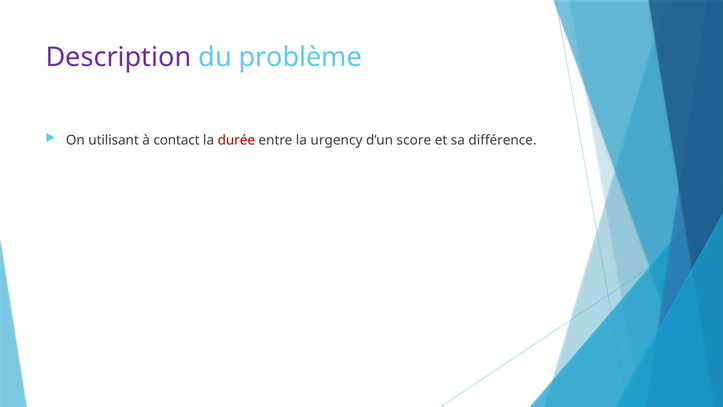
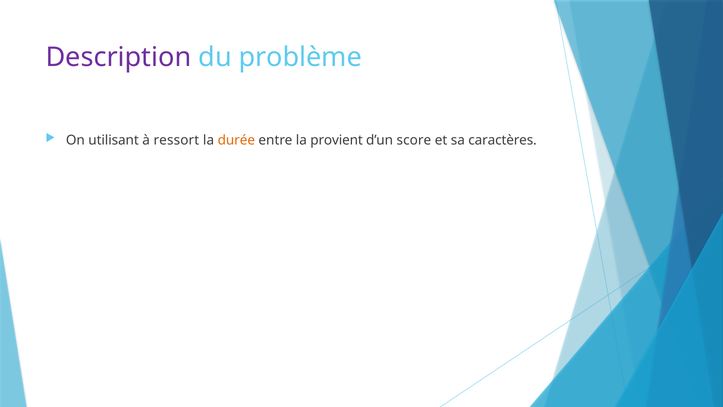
contact: contact -> ressort
durée colour: red -> orange
urgency: urgency -> provient
différence: différence -> caractères
